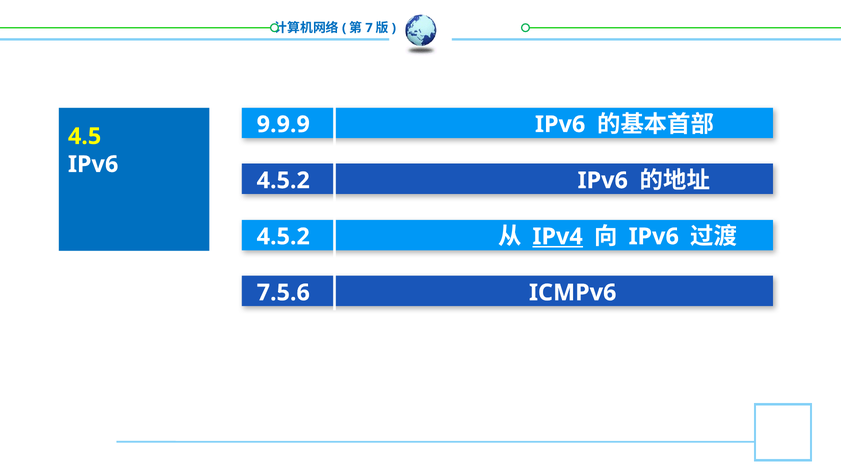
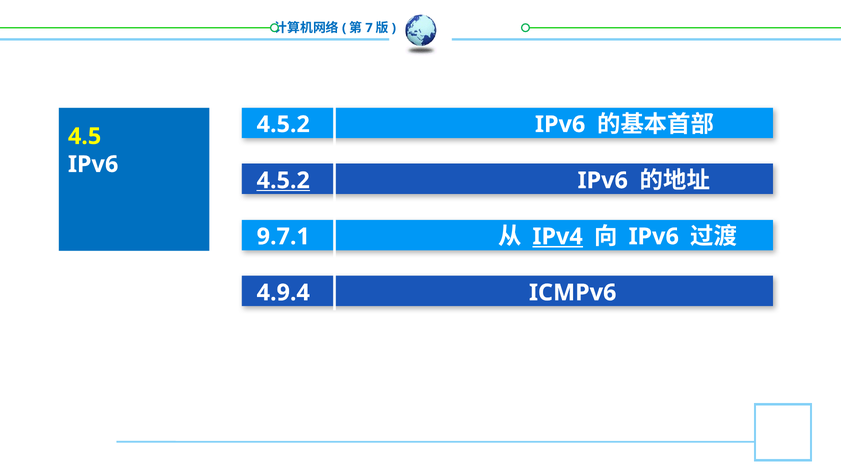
9.9.9 at (283, 124): 9.9.9 -> 4.5.2
4.5.2 at (283, 181) underline: none -> present
4.5.2 at (283, 237): 4.5.2 -> 9.7.1
7.5.6: 7.5.6 -> 4.9.4
